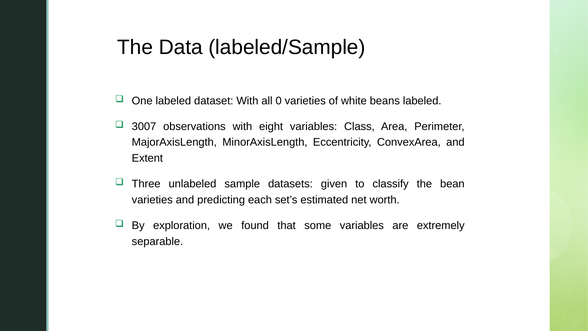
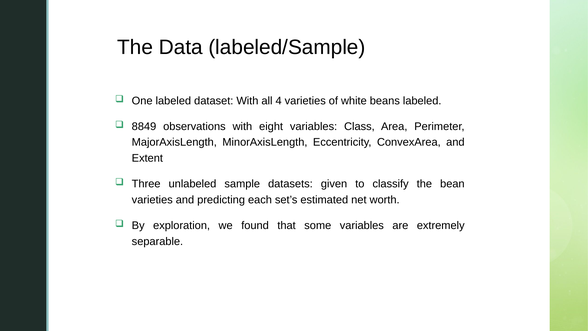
0: 0 -> 4
3007: 3007 -> 8849
